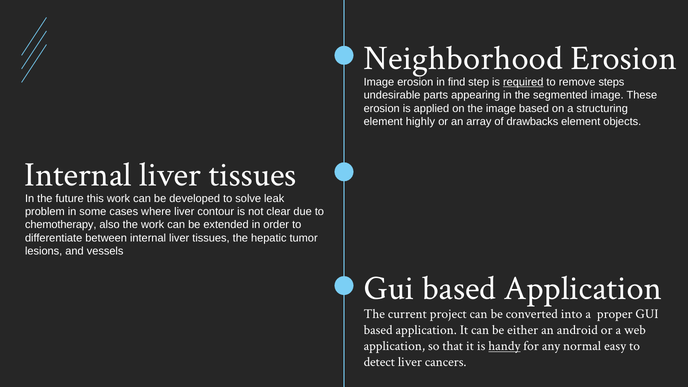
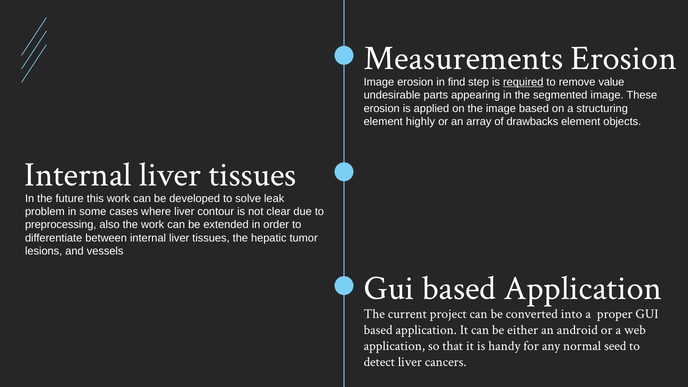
Neighborhood: Neighborhood -> Measurements
steps: steps -> value
chemotherapy: chemotherapy -> preprocessing
handy underline: present -> none
easy: easy -> seed
